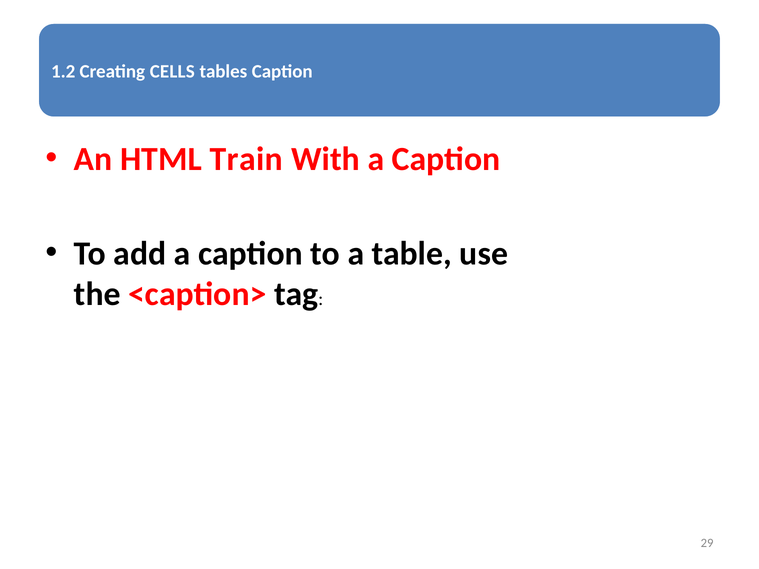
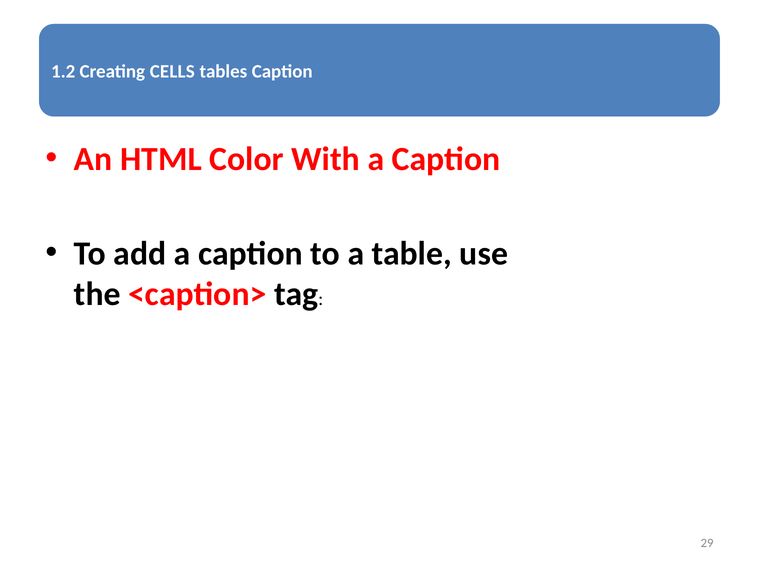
Train: Train -> Color
